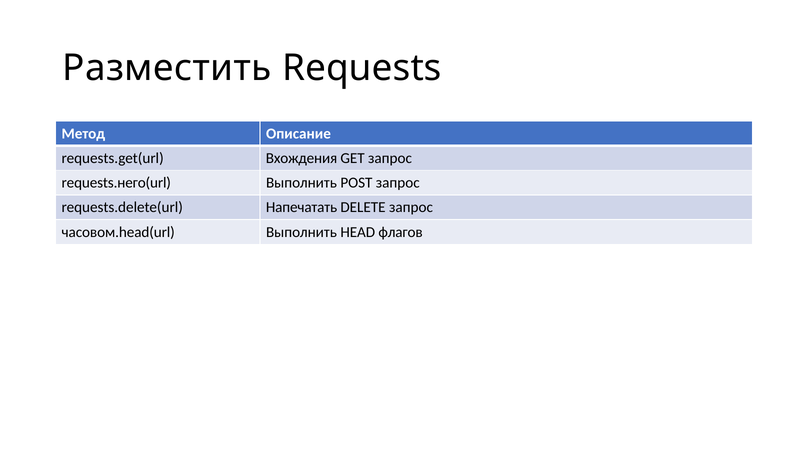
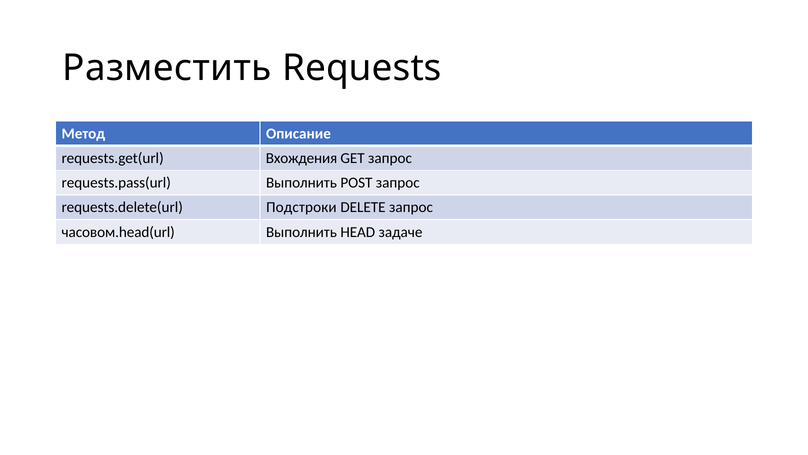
requests.него(url: requests.него(url -> requests.pass(url
Напечатать: Напечатать -> Подстроки
флагов: флагов -> задаче
